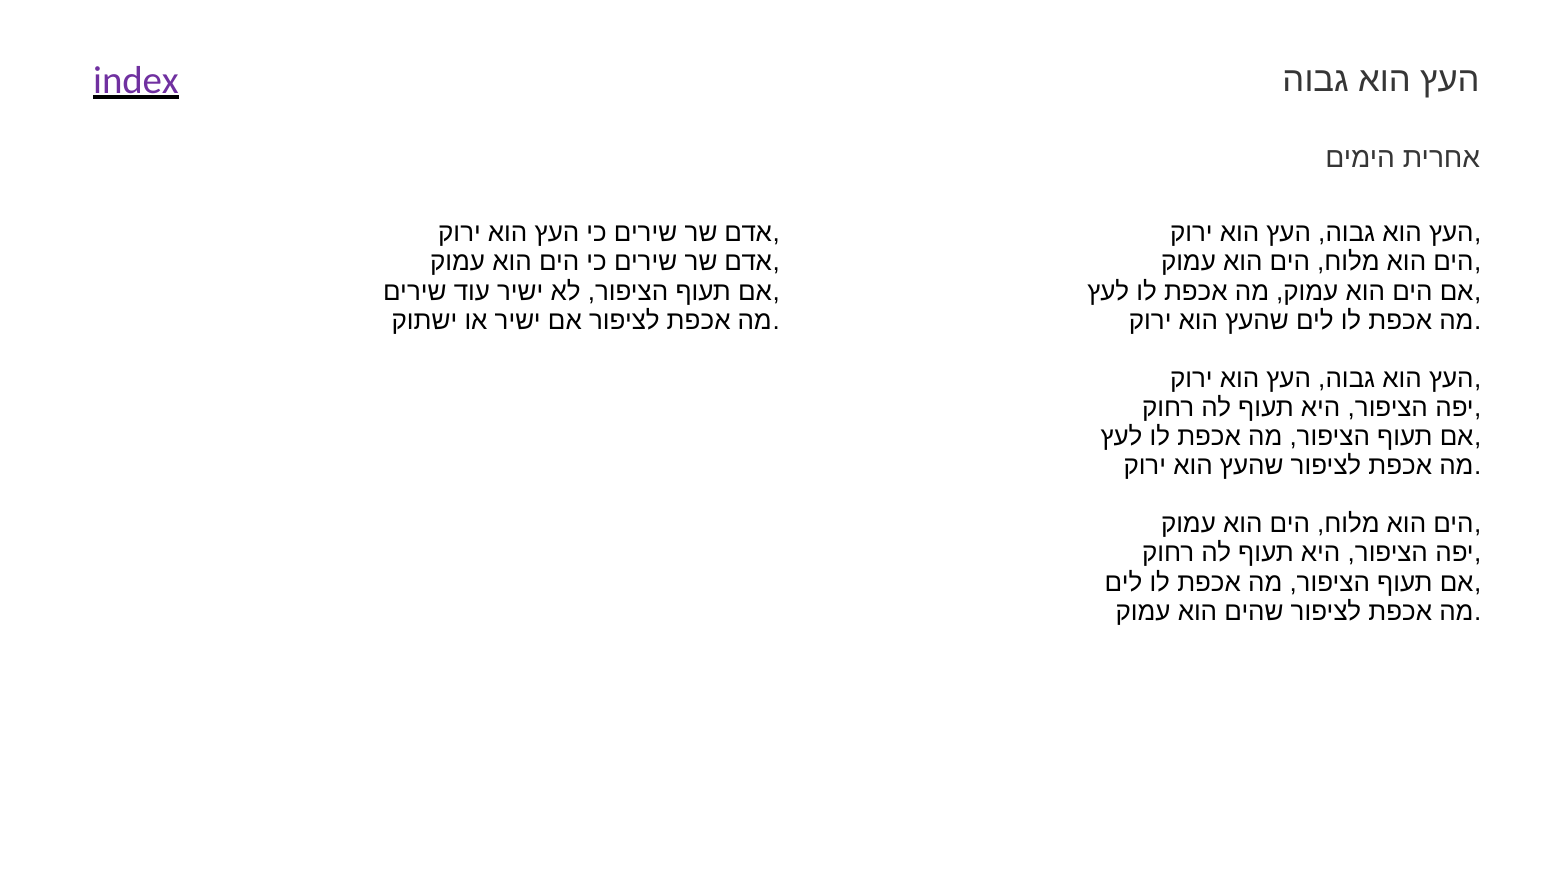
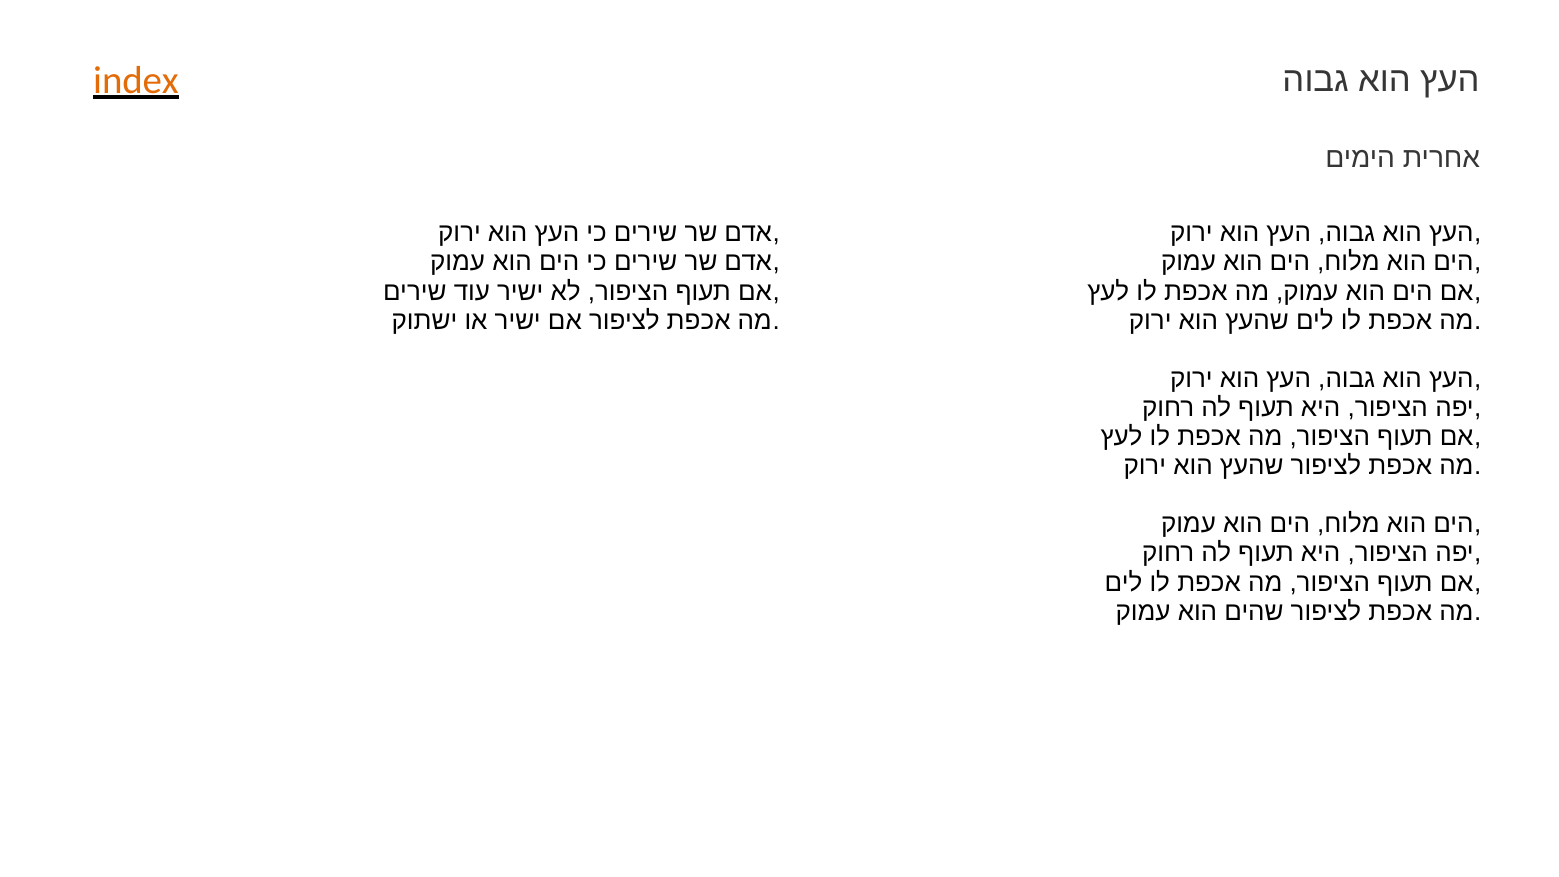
index colour: purple -> orange
